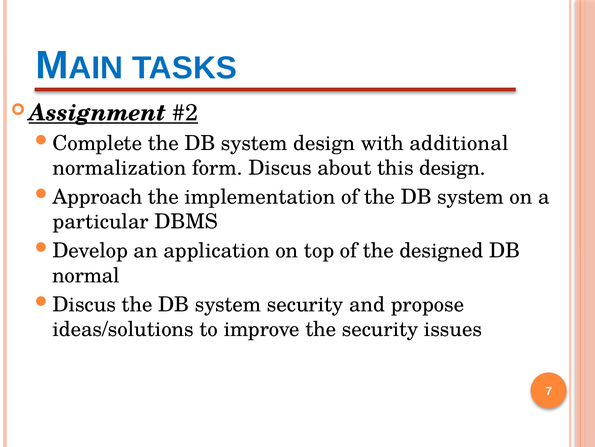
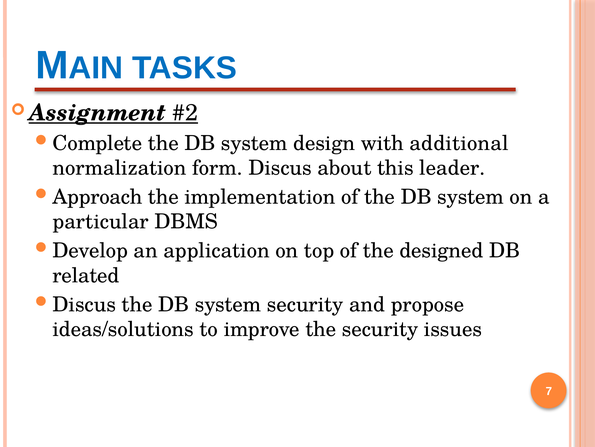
this design: design -> leader
normal: normal -> related
